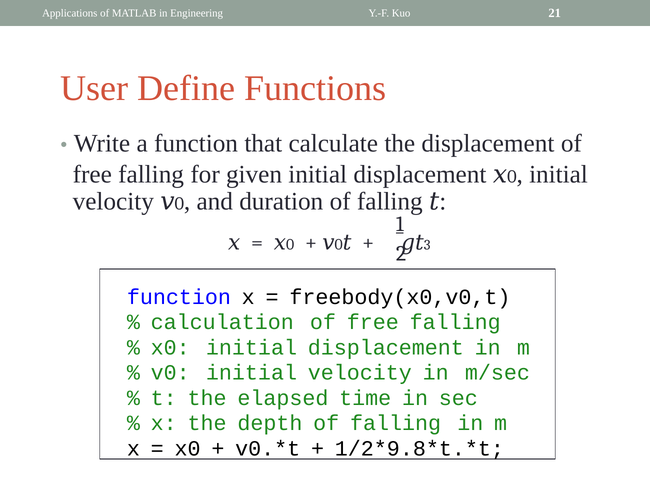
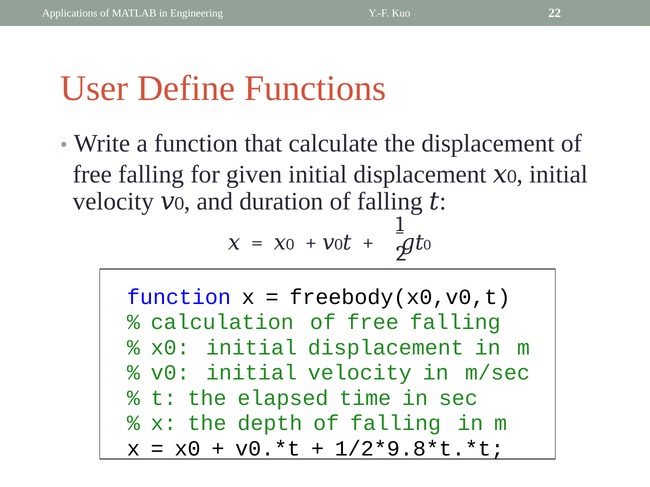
21: 21 -> 22
3 at (427, 245): 3 -> 0
